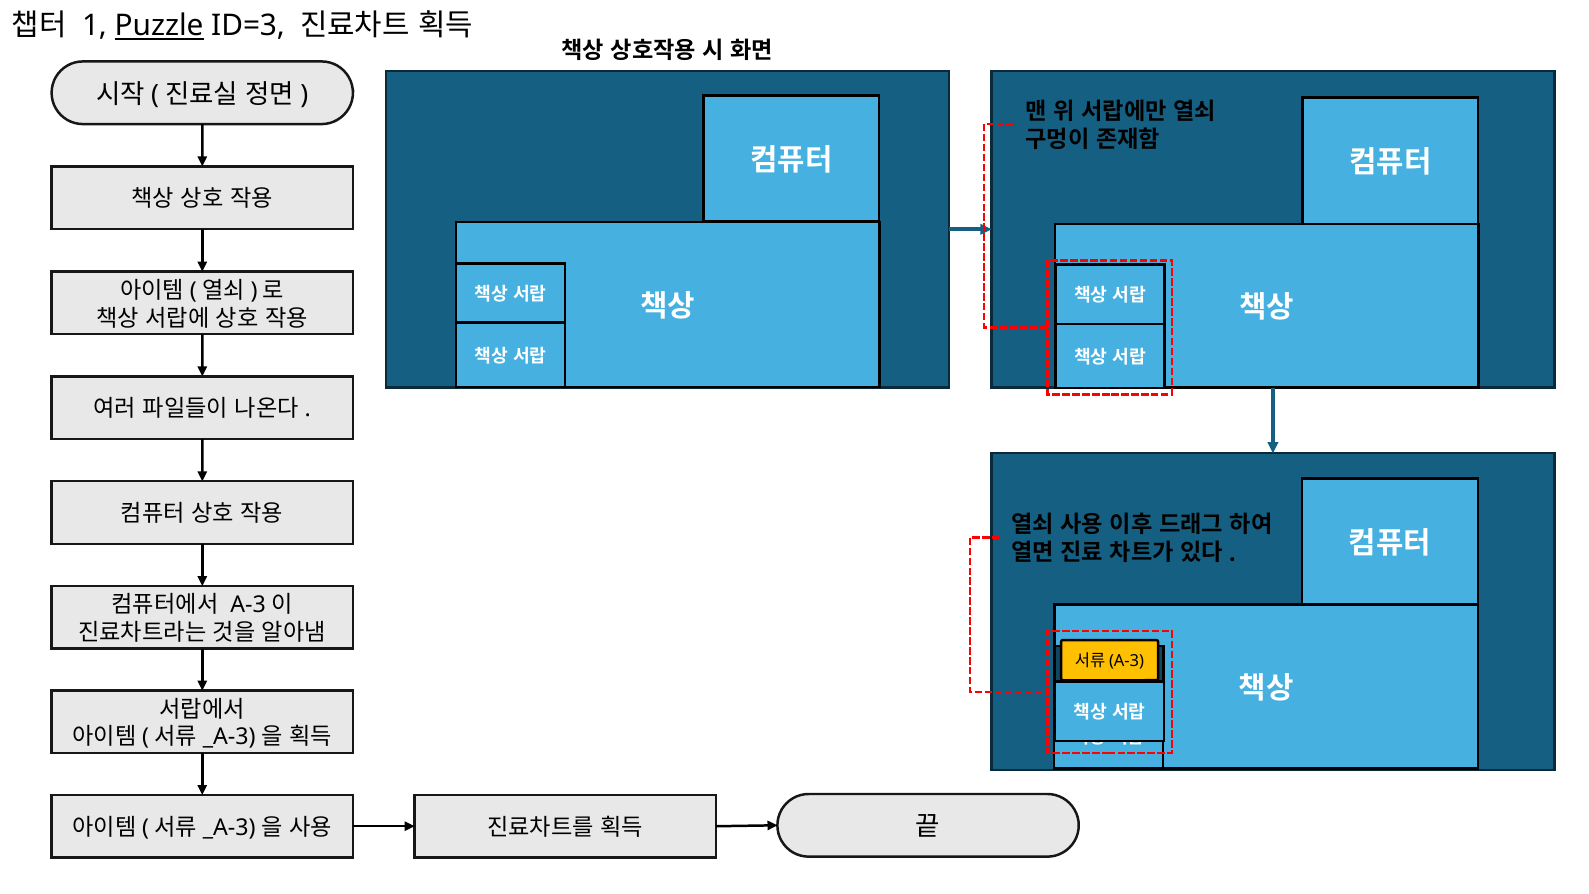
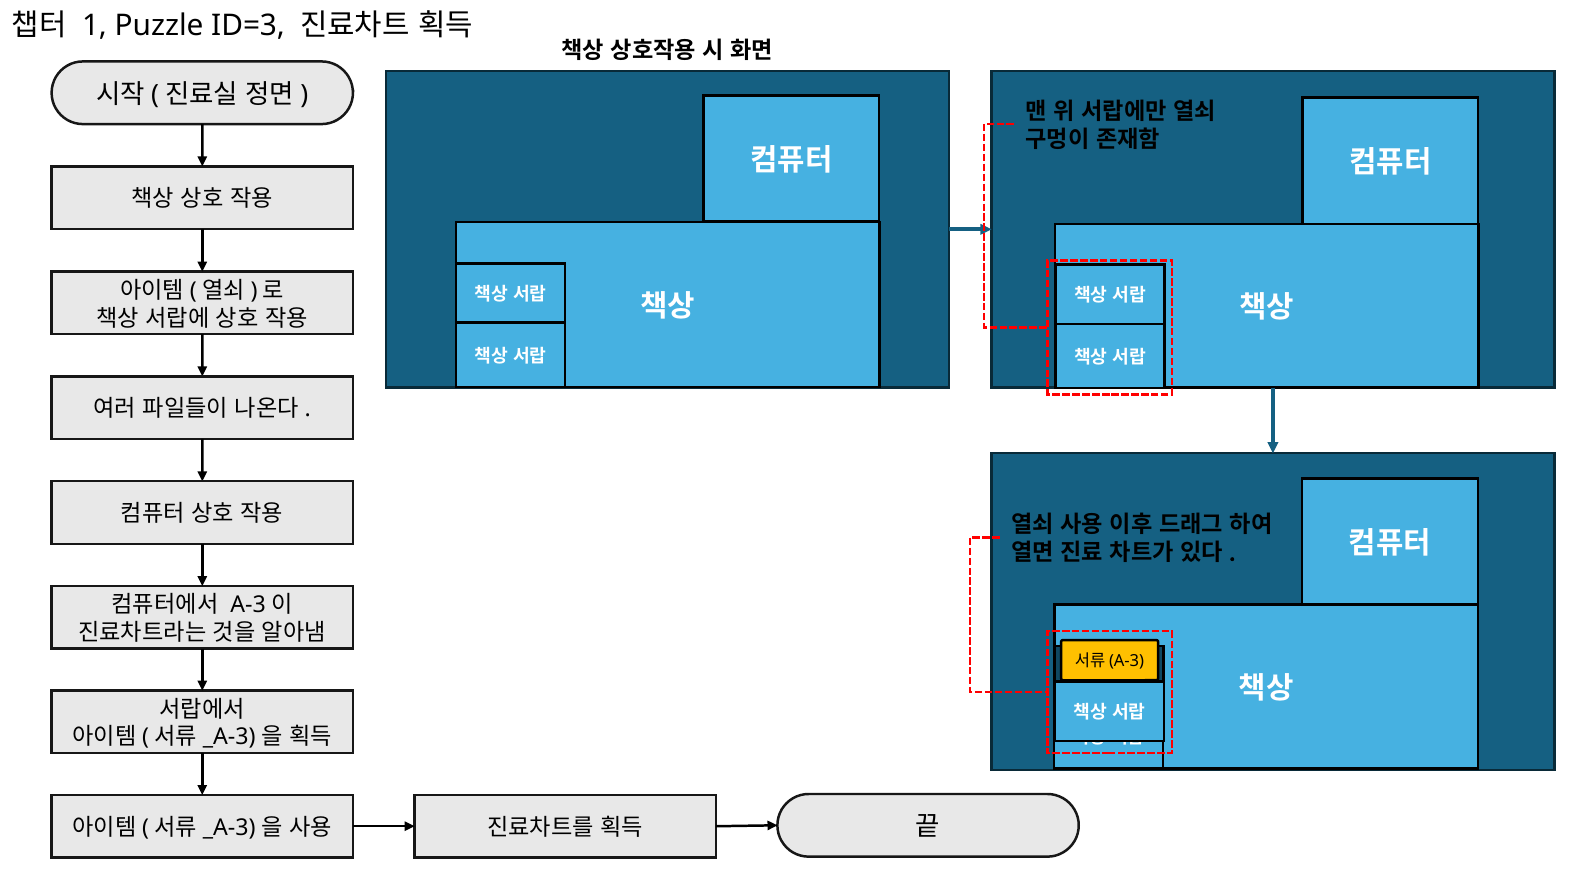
Puzzle underline: present -> none
